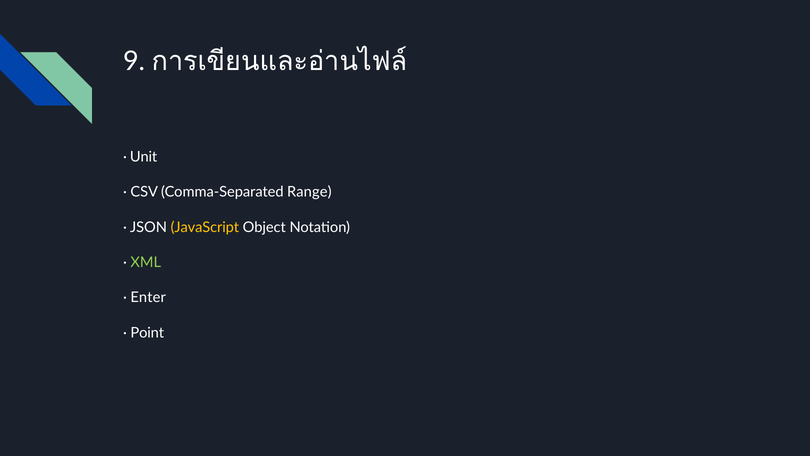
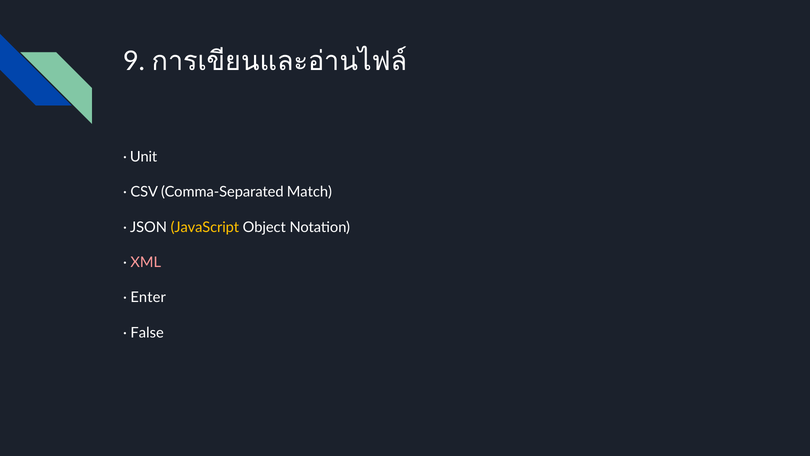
Range: Range -> Match
XML colour: light green -> pink
Point: Point -> False
